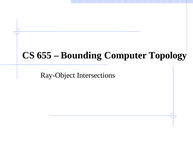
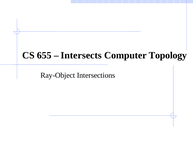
Bounding: Bounding -> Intersects
